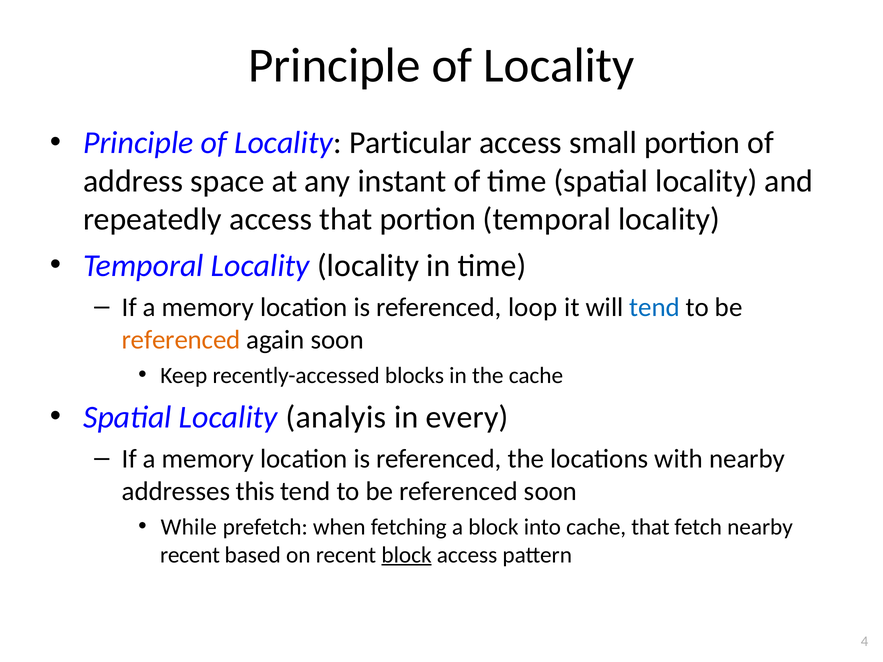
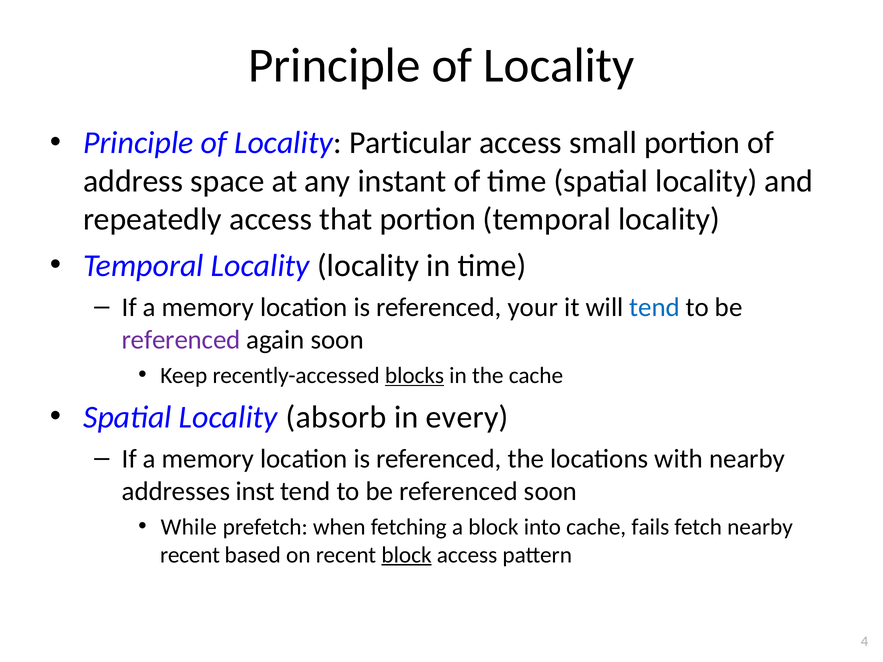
loop: loop -> your
referenced at (181, 340) colour: orange -> purple
blocks underline: none -> present
analyis: analyis -> absorb
this: this -> inst
cache that: that -> fails
